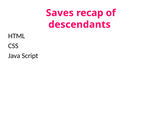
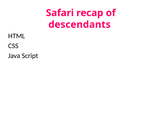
Saves: Saves -> Safari
